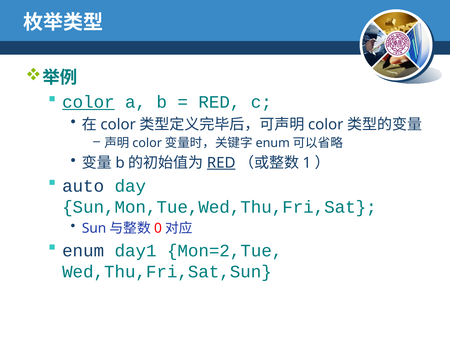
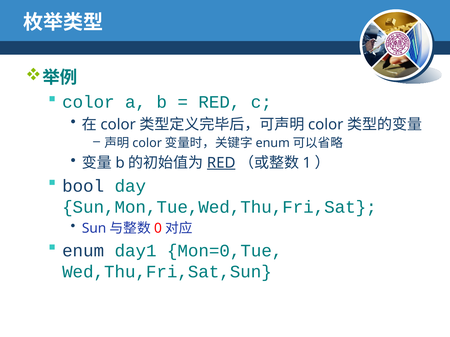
color at (88, 102) underline: present -> none
auto: auto -> bool
Mon=2,Tue: Mon=2,Tue -> Mon=0,Tue
